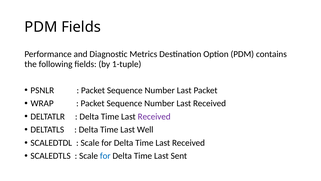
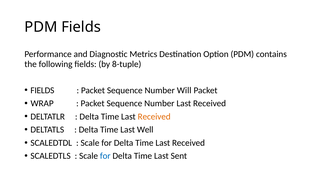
1-tuple: 1-tuple -> 8-tuple
PSNLR at (42, 90): PSNLR -> FIELDS
Last at (184, 90): Last -> Will
Received at (154, 116) colour: purple -> orange
